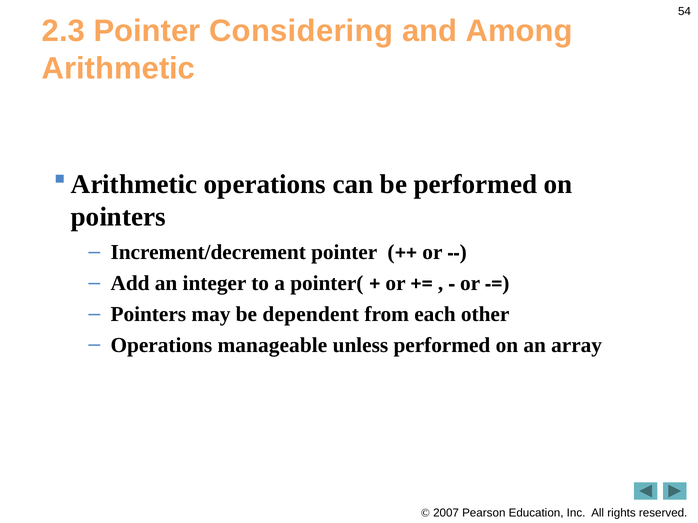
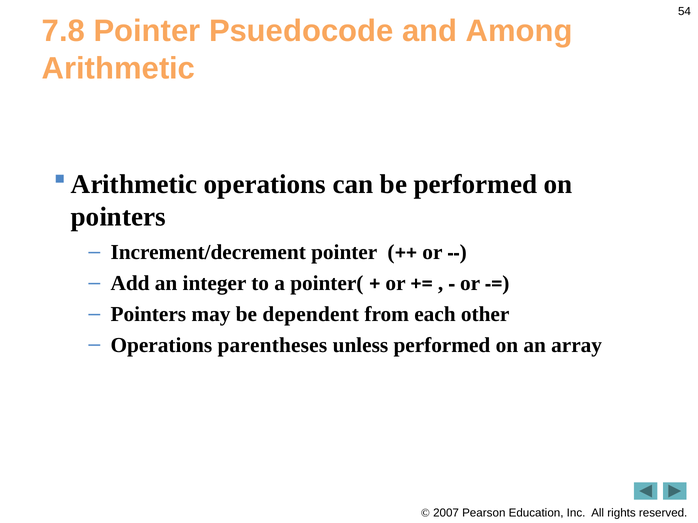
2.3: 2.3 -> 7.8
Considering: Considering -> Psuedocode
manageable: manageable -> parentheses
